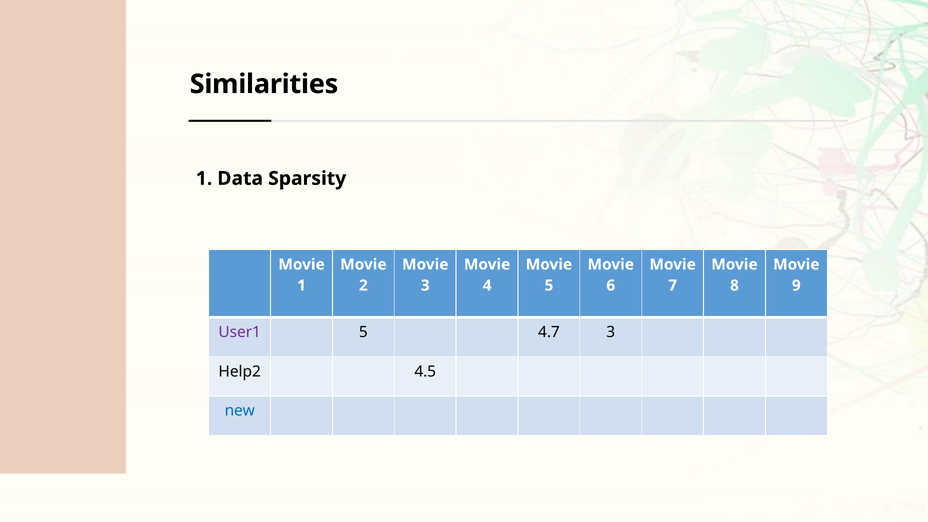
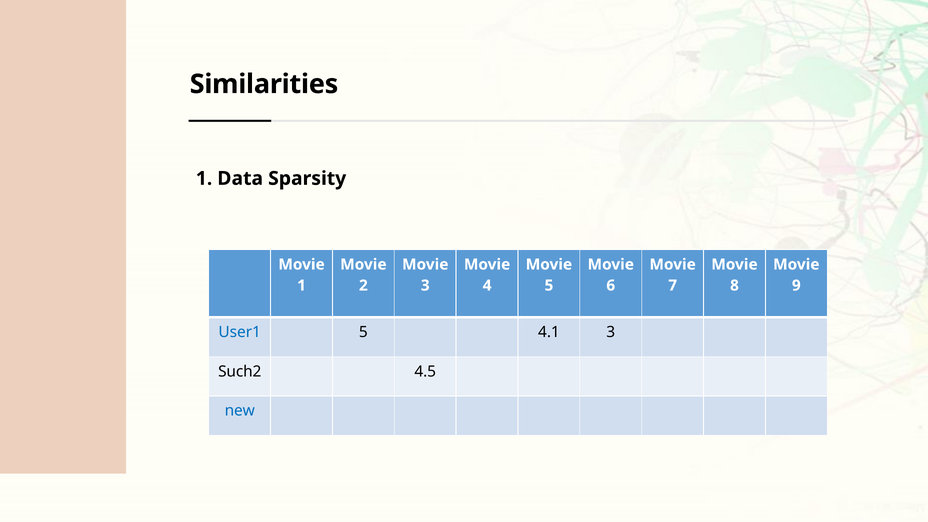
User1 colour: purple -> blue
4.7: 4.7 -> 4.1
Help2: Help2 -> Such2
